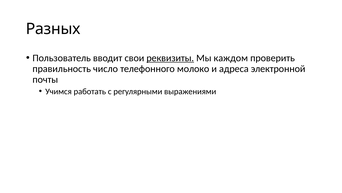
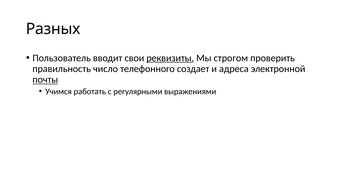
каждом: каждом -> строгом
молоко: молоко -> создает
почты underline: none -> present
